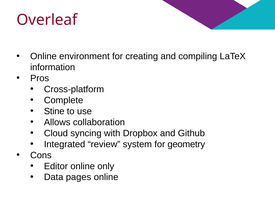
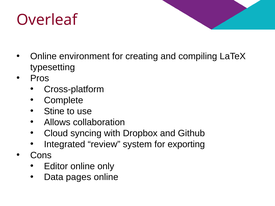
information: information -> typesetting
geometry: geometry -> exporting
